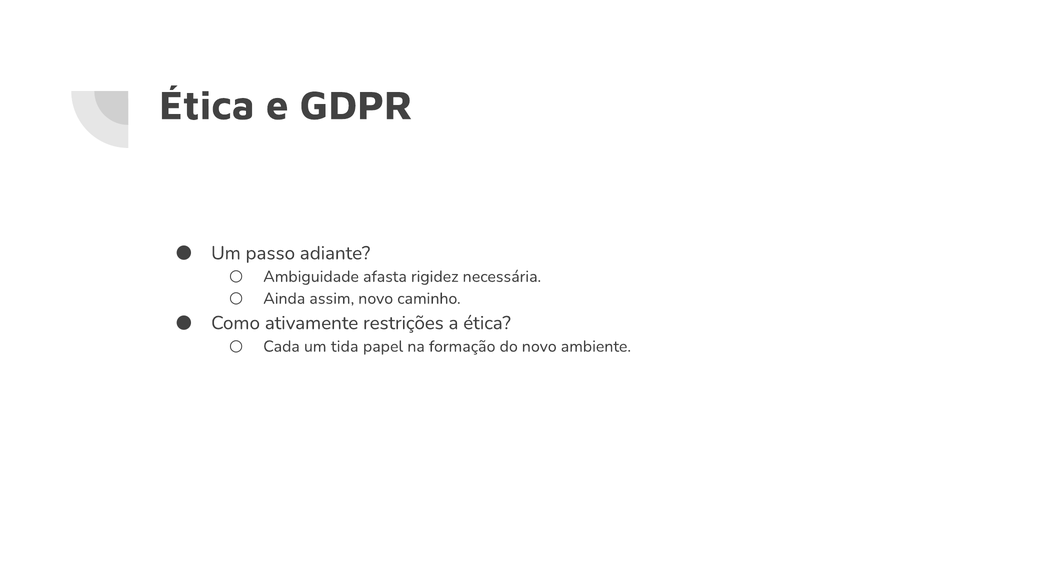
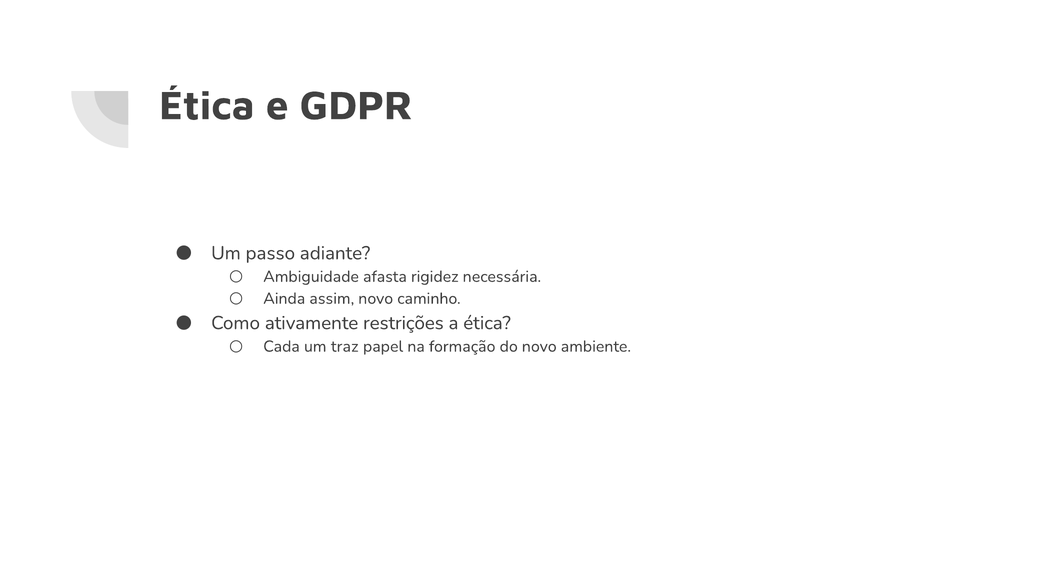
tida: tida -> traz
